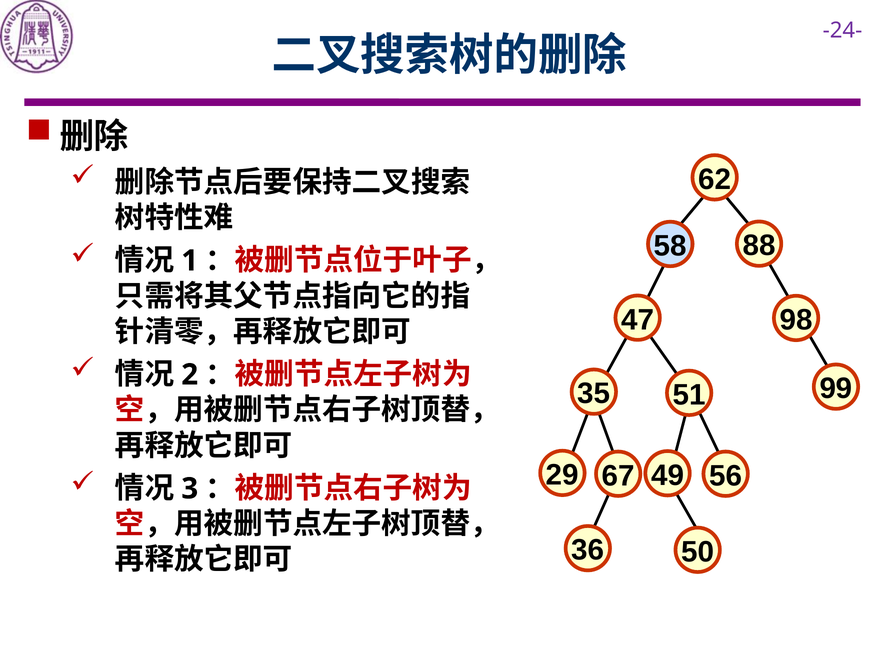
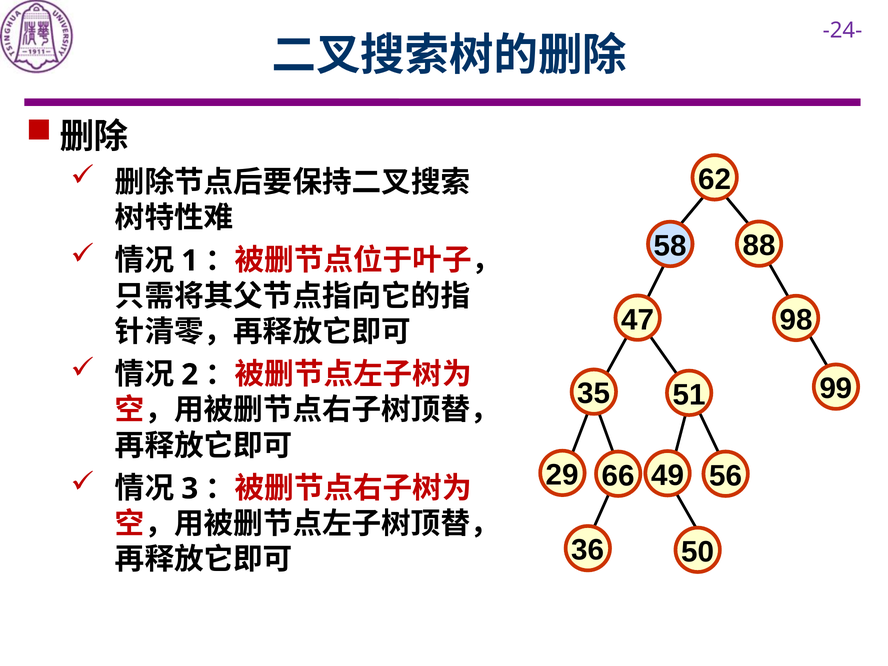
67: 67 -> 66
